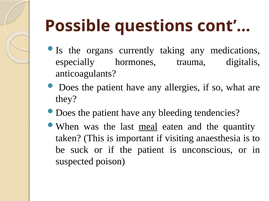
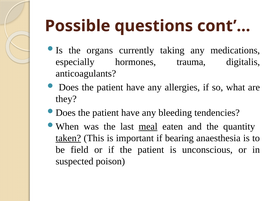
taken underline: none -> present
visiting: visiting -> bearing
suck: suck -> field
